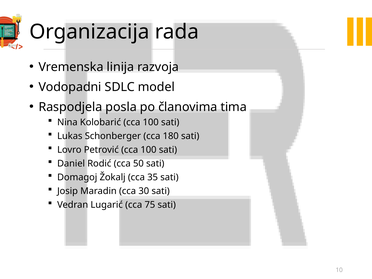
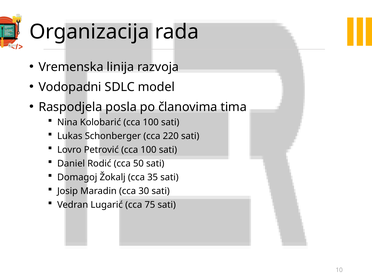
180: 180 -> 220
